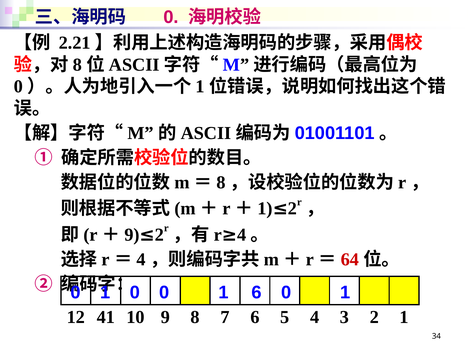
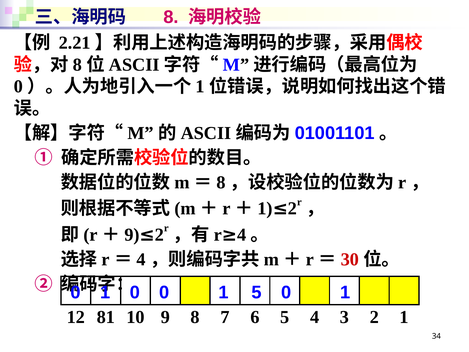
0 at (171, 17): 0 -> 8
64: 64 -> 30
1 6: 6 -> 5
41: 41 -> 81
